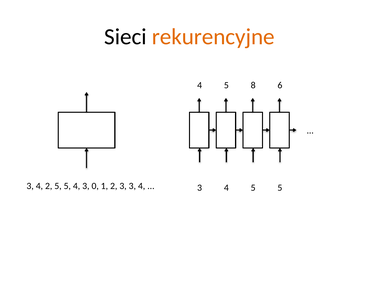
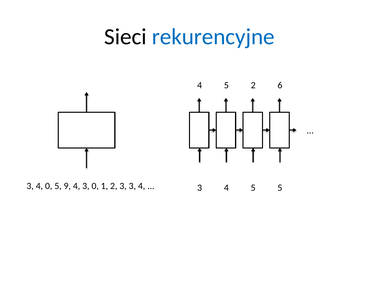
rekurencyjne colour: orange -> blue
5 8: 8 -> 2
4 2: 2 -> 0
5 at (67, 186): 5 -> 9
